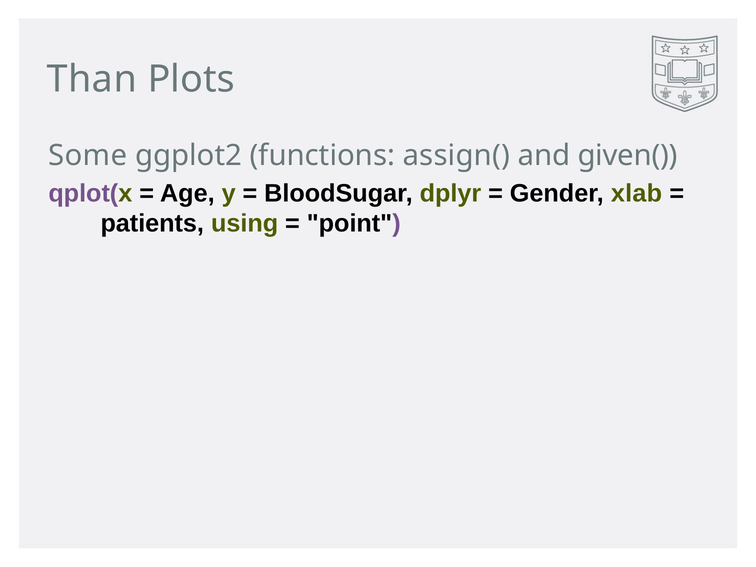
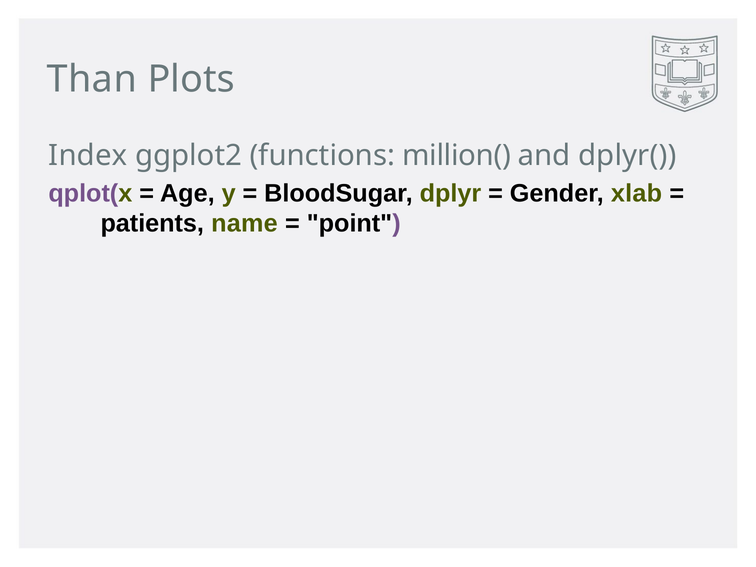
Some: Some -> Index
assign(: assign( -> million(
given(: given( -> dplyr(
using: using -> name
